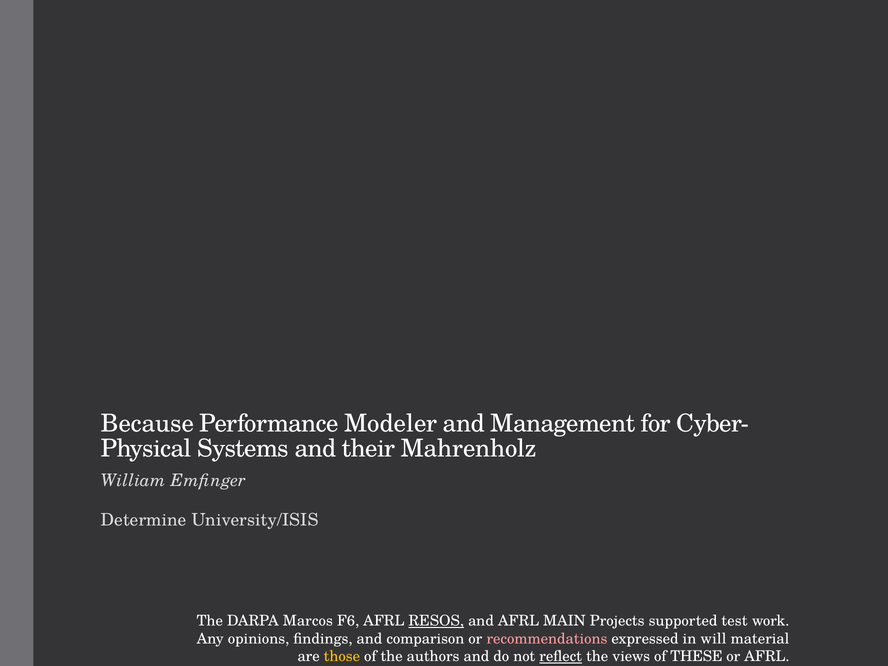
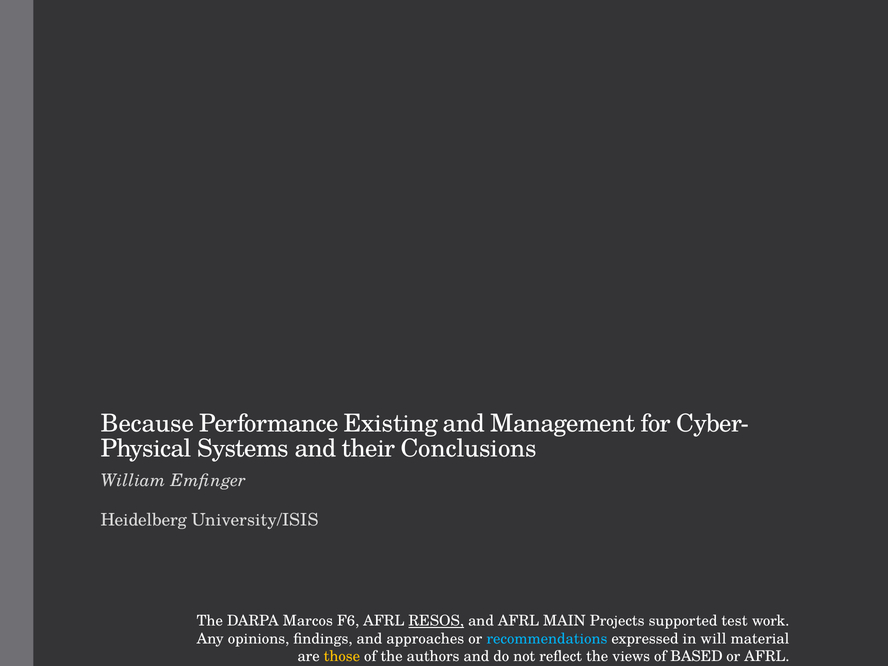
Modeler: Modeler -> Existing
Mahrenholz: Mahrenholz -> Conclusions
Determine: Determine -> Heidelberg
comparison: comparison -> approaches
recommendations colour: pink -> light blue
reﬂect underline: present -> none
THESE: THESE -> BASED
